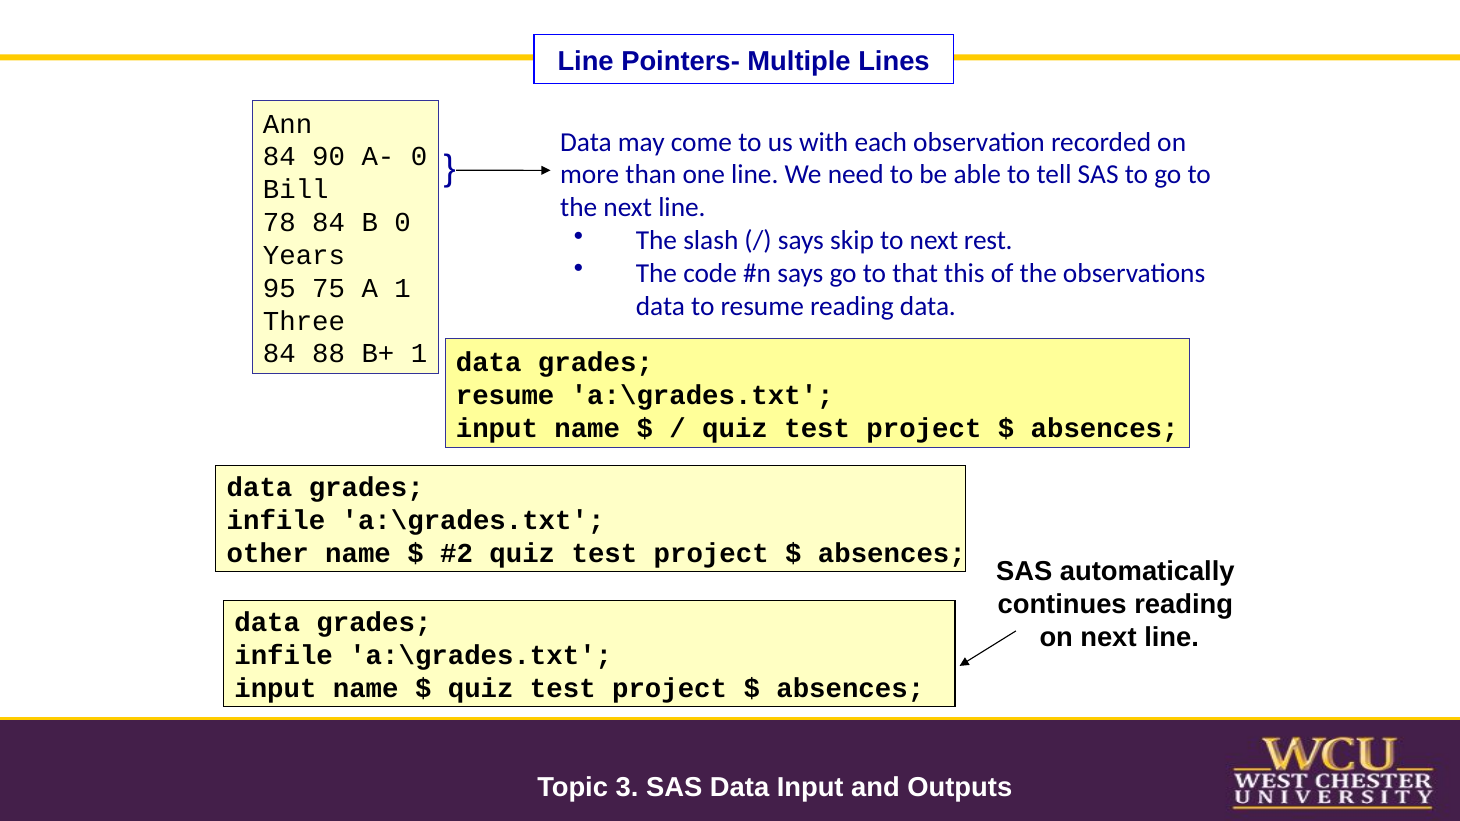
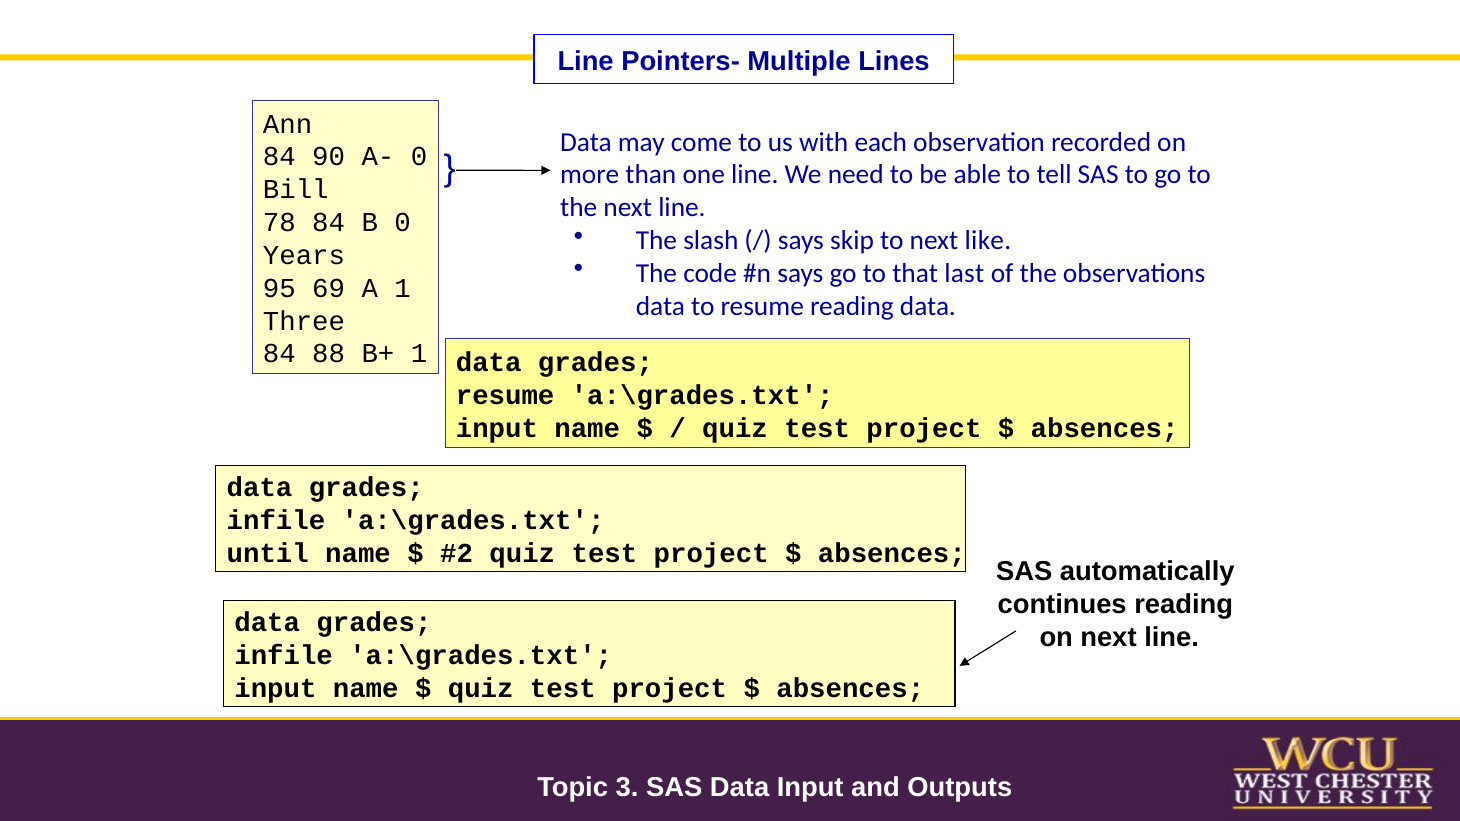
rest: rest -> like
this: this -> last
75: 75 -> 69
other: other -> until
